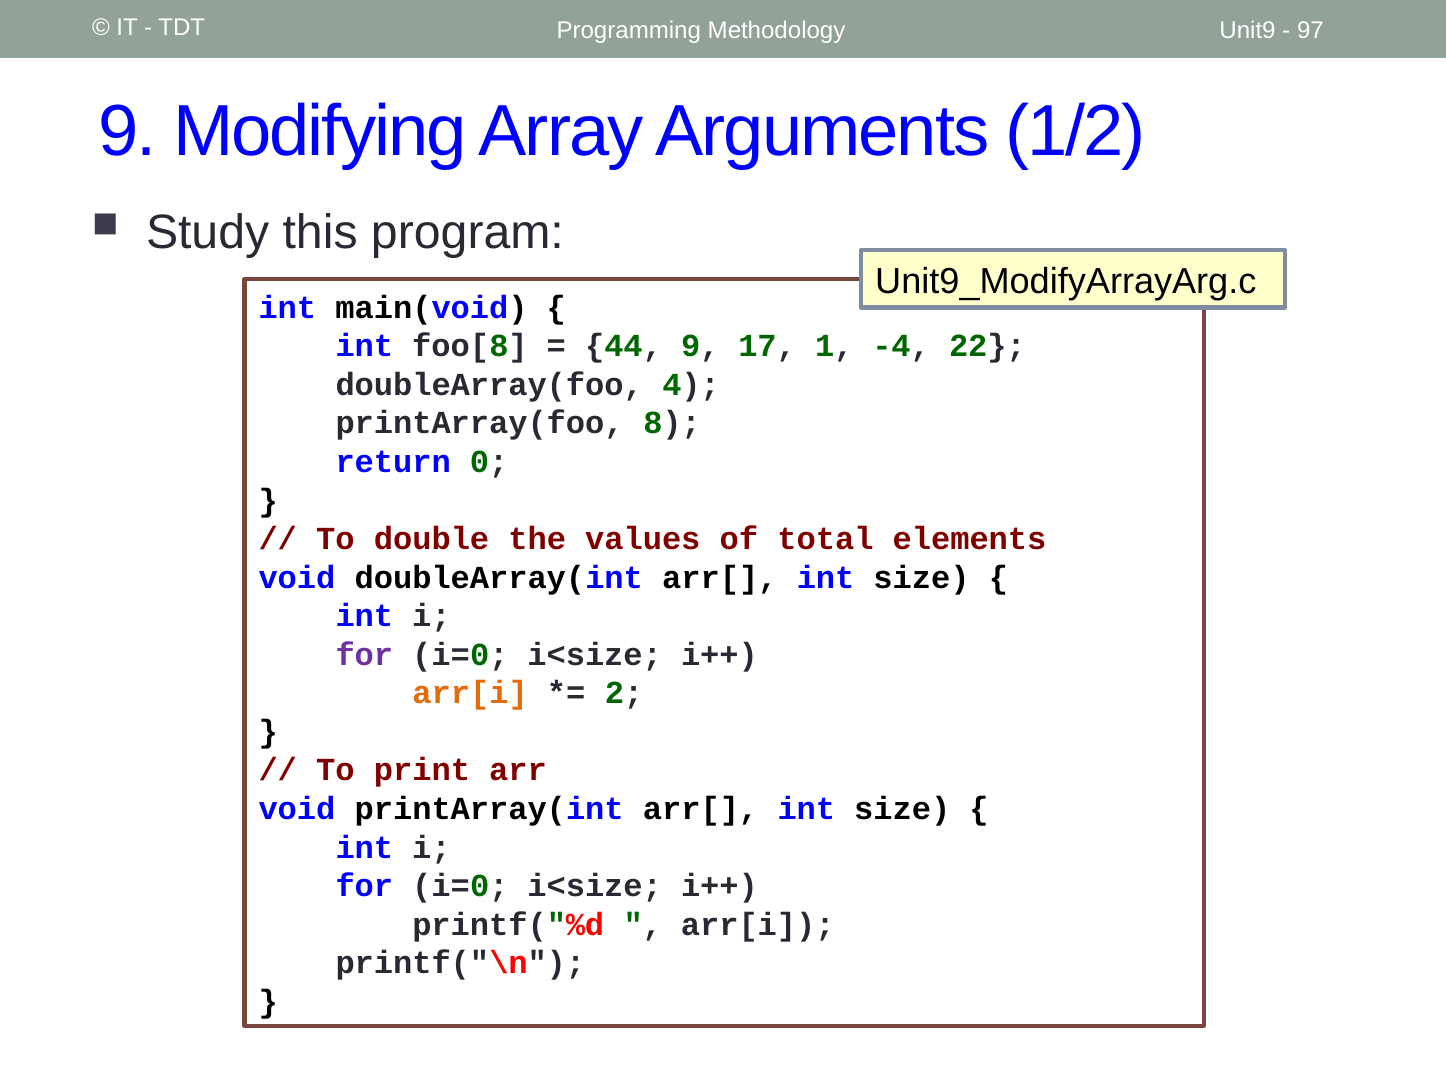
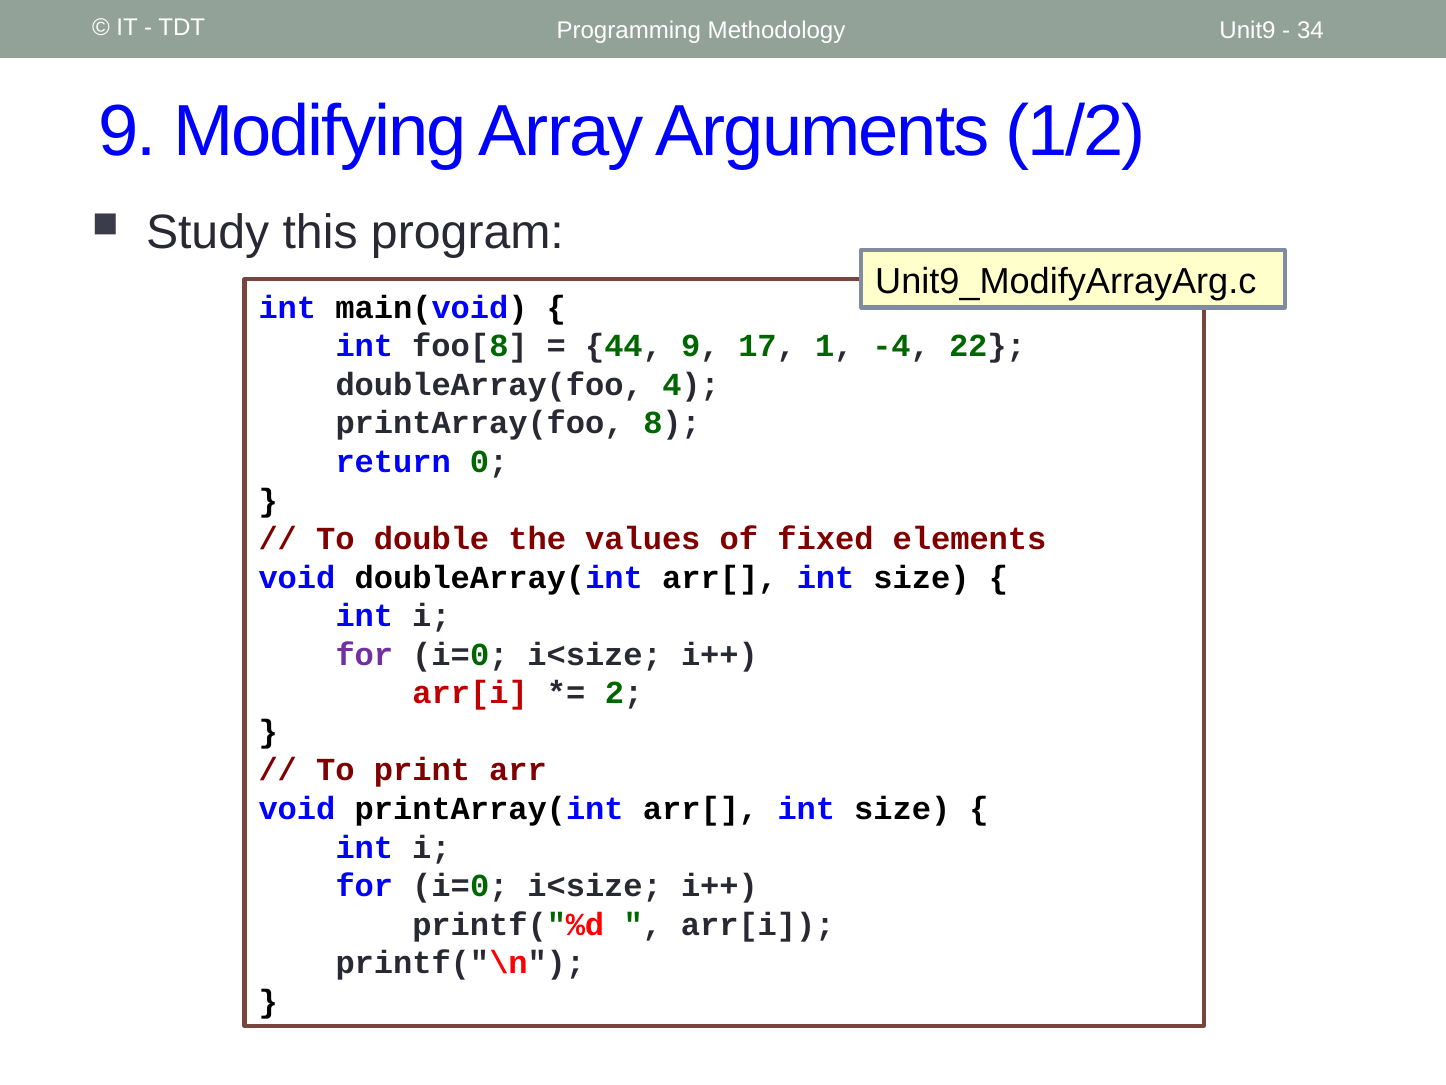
97: 97 -> 34
total: total -> fixed
arr[i at (470, 693) colour: orange -> red
